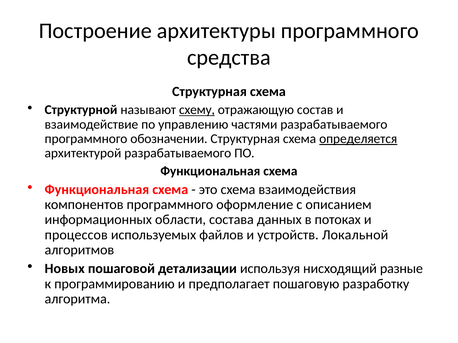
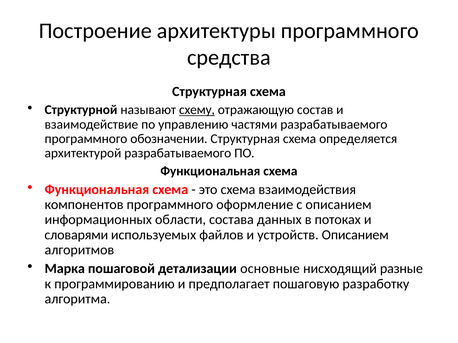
определяется underline: present -> none
процессов: процессов -> словарями
устройств Локальной: Локальной -> Описанием
Новых: Новых -> Марка
используя: используя -> основные
